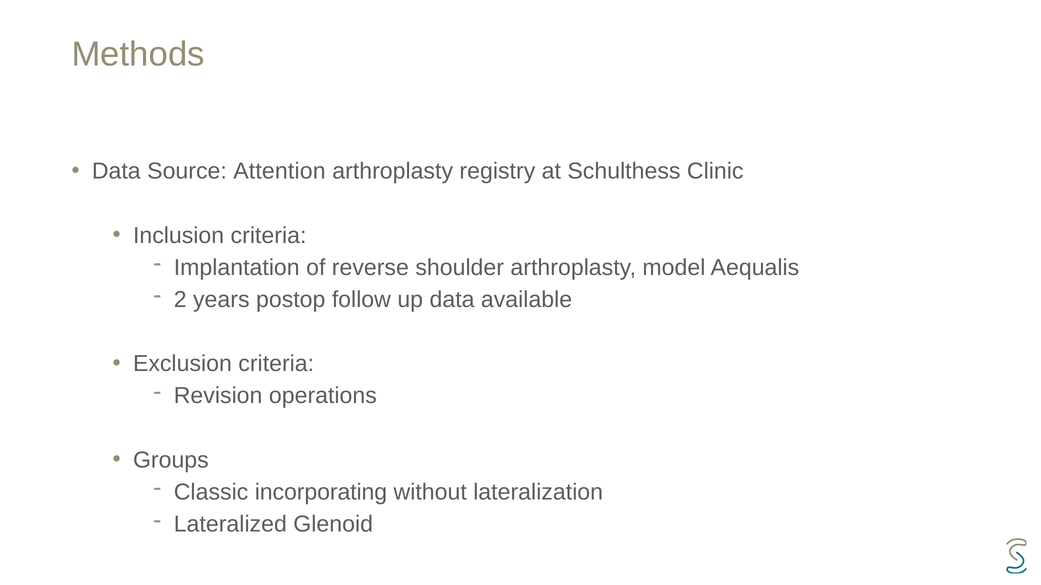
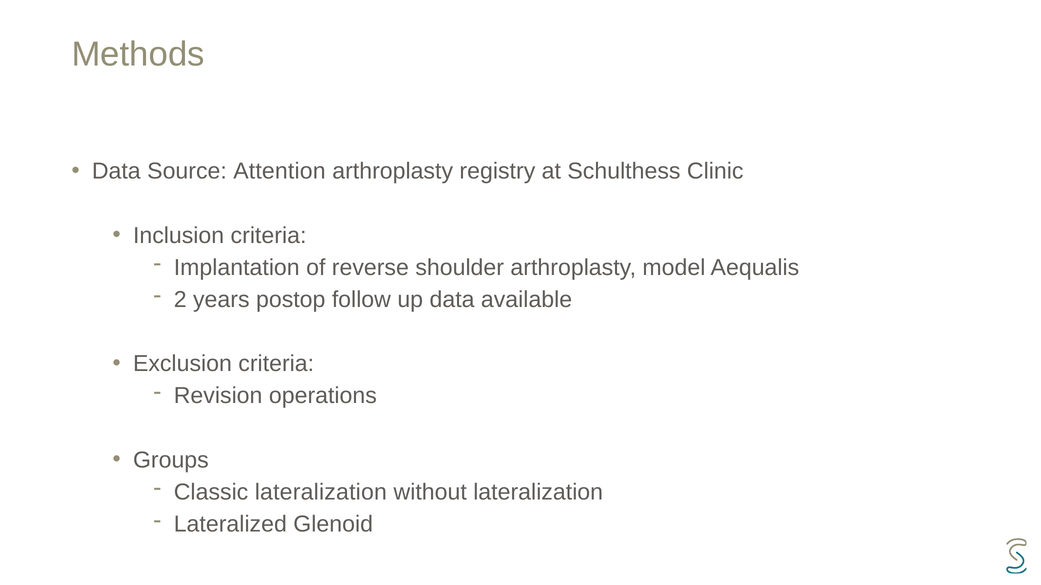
Classic incorporating: incorporating -> lateralization
